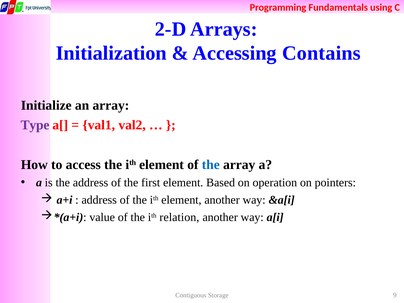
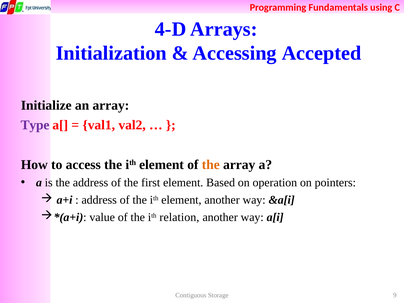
2-D: 2-D -> 4-D
Contains: Contains -> Accepted
the at (211, 165) colour: blue -> orange
